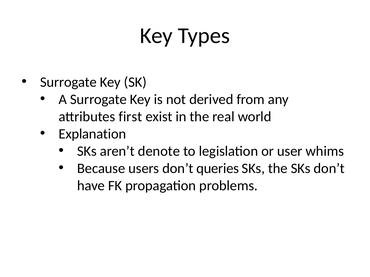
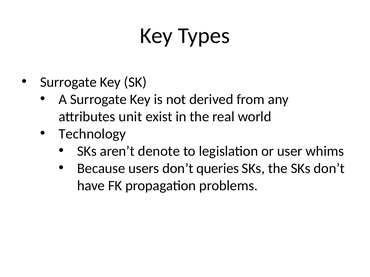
first: first -> unit
Explanation: Explanation -> Technology
